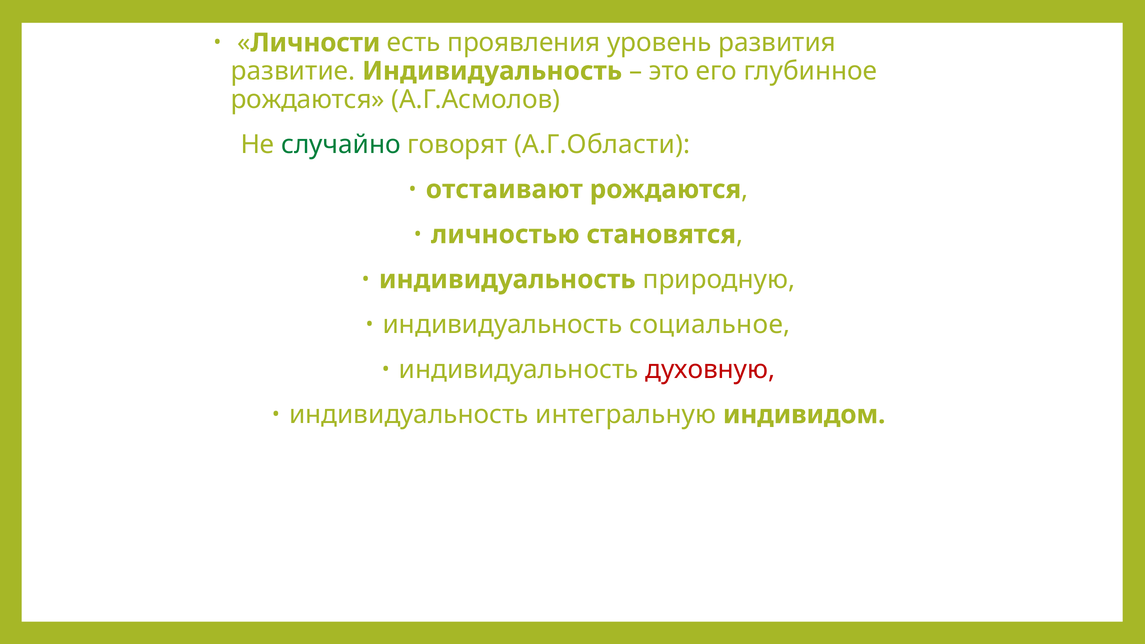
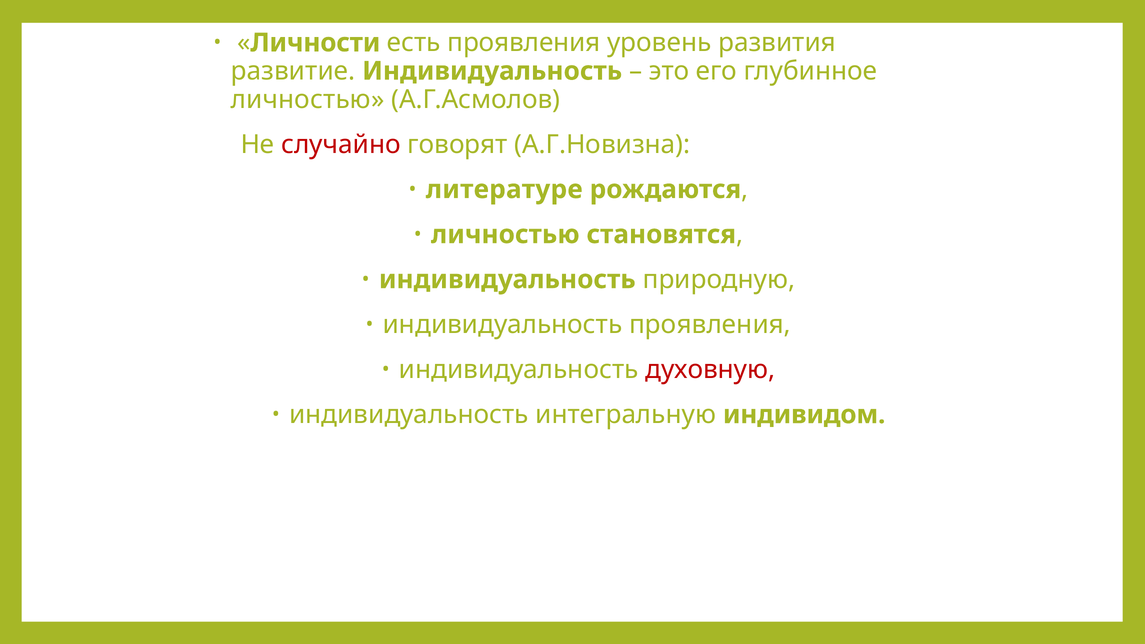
рождаются at (308, 99): рождаются -> личностью
случайно colour: green -> red
А.Г.Области: А.Г.Области -> А.Г.Новизна
отстаивают: отстаивают -> литературе
индивидуальность социальное: социальное -> проявления
